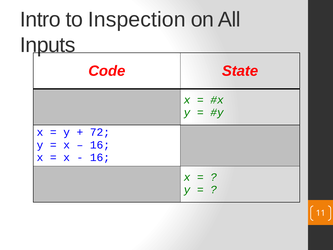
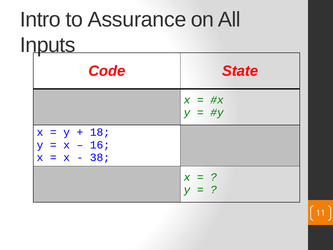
Inspection: Inspection -> Assurance
72: 72 -> 18
16 at (100, 157): 16 -> 38
